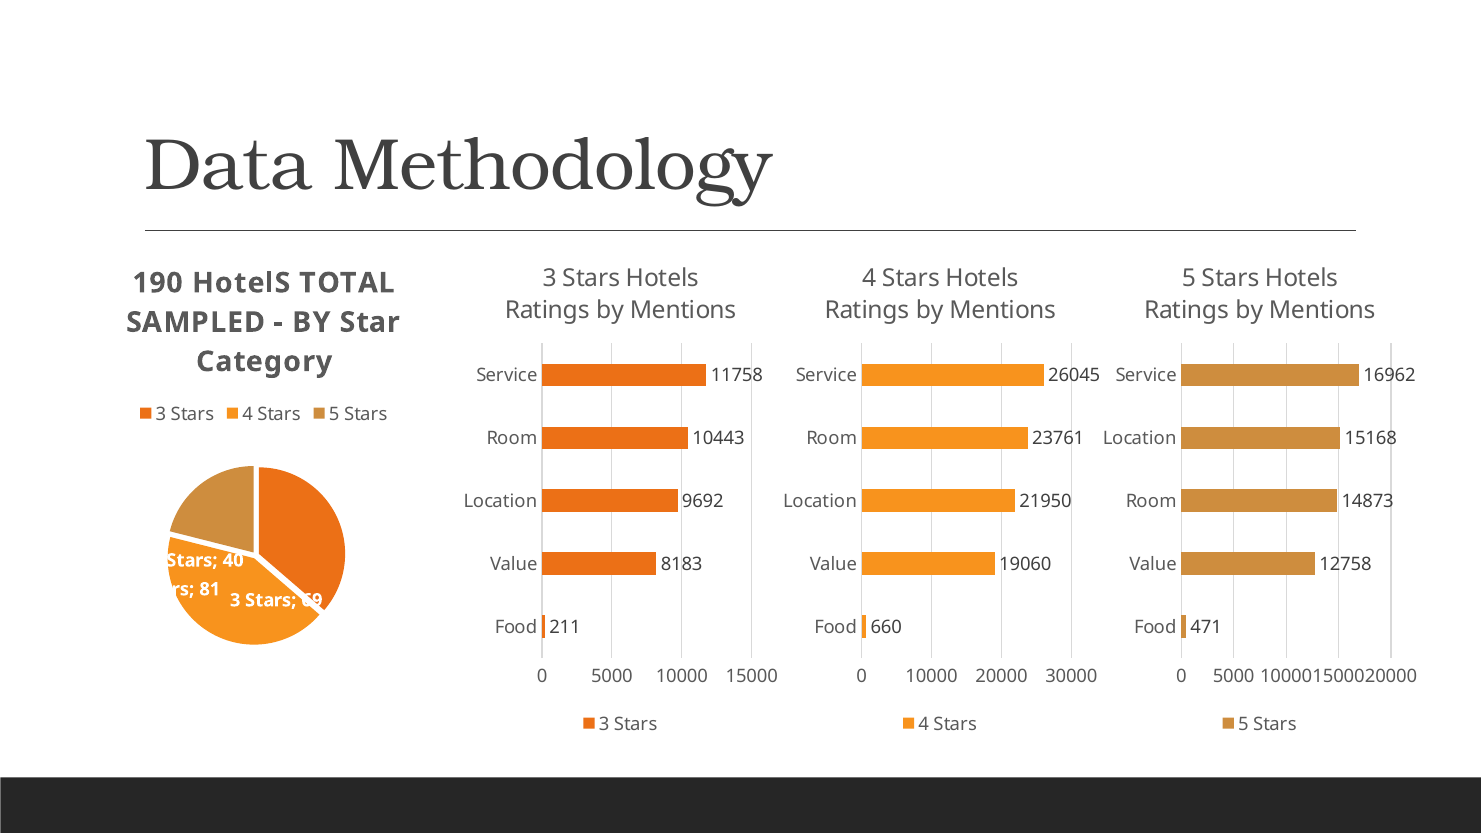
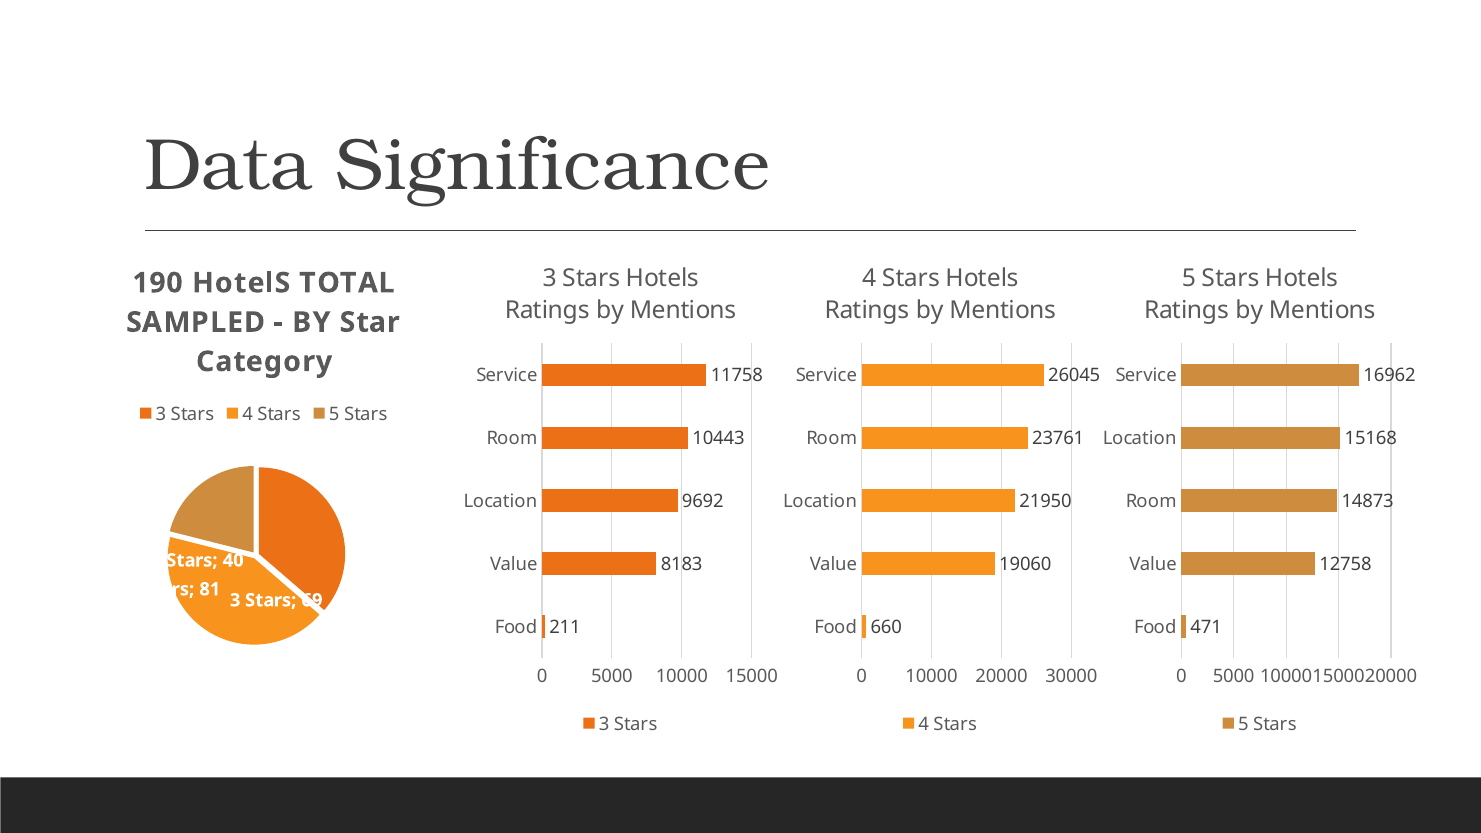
Methodology: Methodology -> Significance
